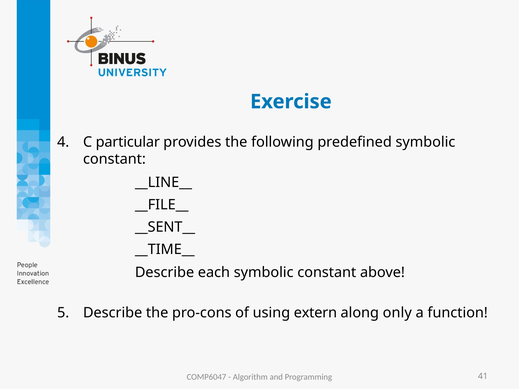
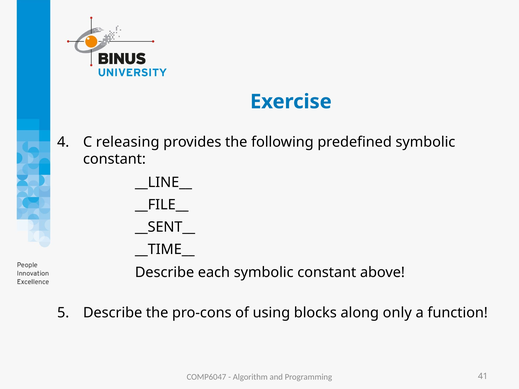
particular: particular -> releasing
extern: extern -> blocks
